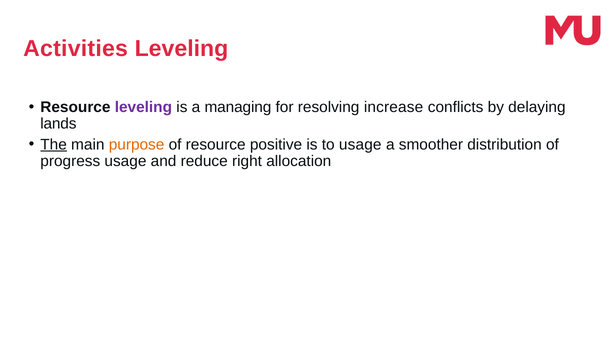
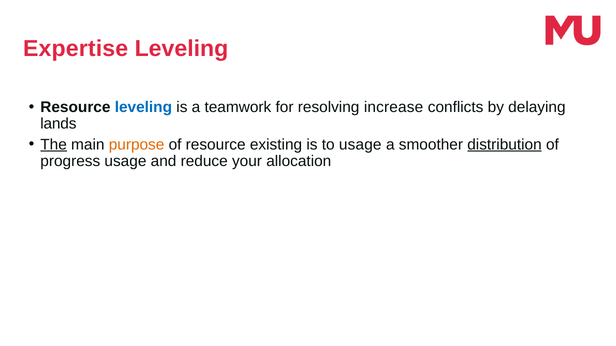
Activities: Activities -> Expertise
leveling at (143, 107) colour: purple -> blue
managing: managing -> teamwork
positive: positive -> existing
distribution underline: none -> present
right: right -> your
